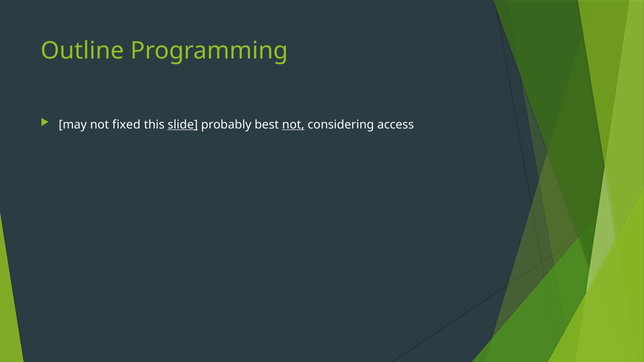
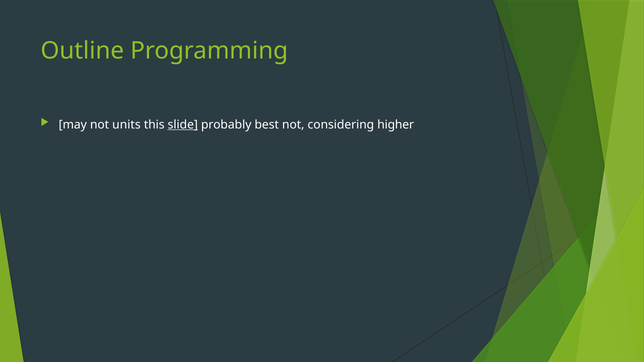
fixed: fixed -> units
not at (293, 125) underline: present -> none
access: access -> higher
